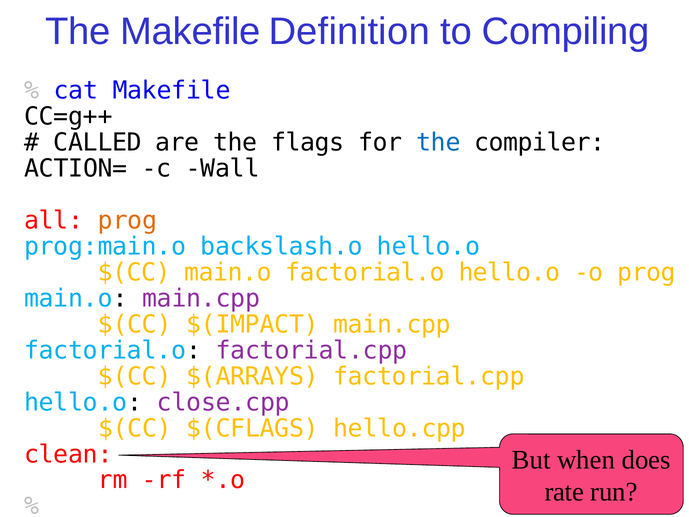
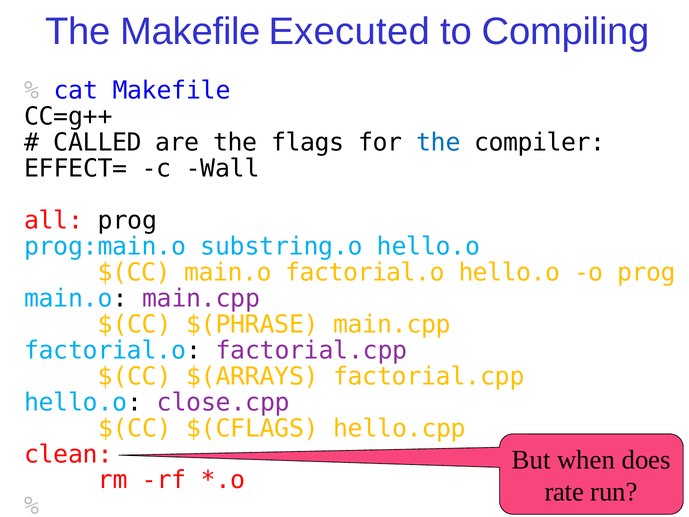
Definition: Definition -> Executed
ACTION=: ACTION= -> EFFECT=
prog at (128, 220) colour: orange -> black
backslash.o: backslash.o -> substring.o
$(IMPACT: $(IMPACT -> $(PHRASE
